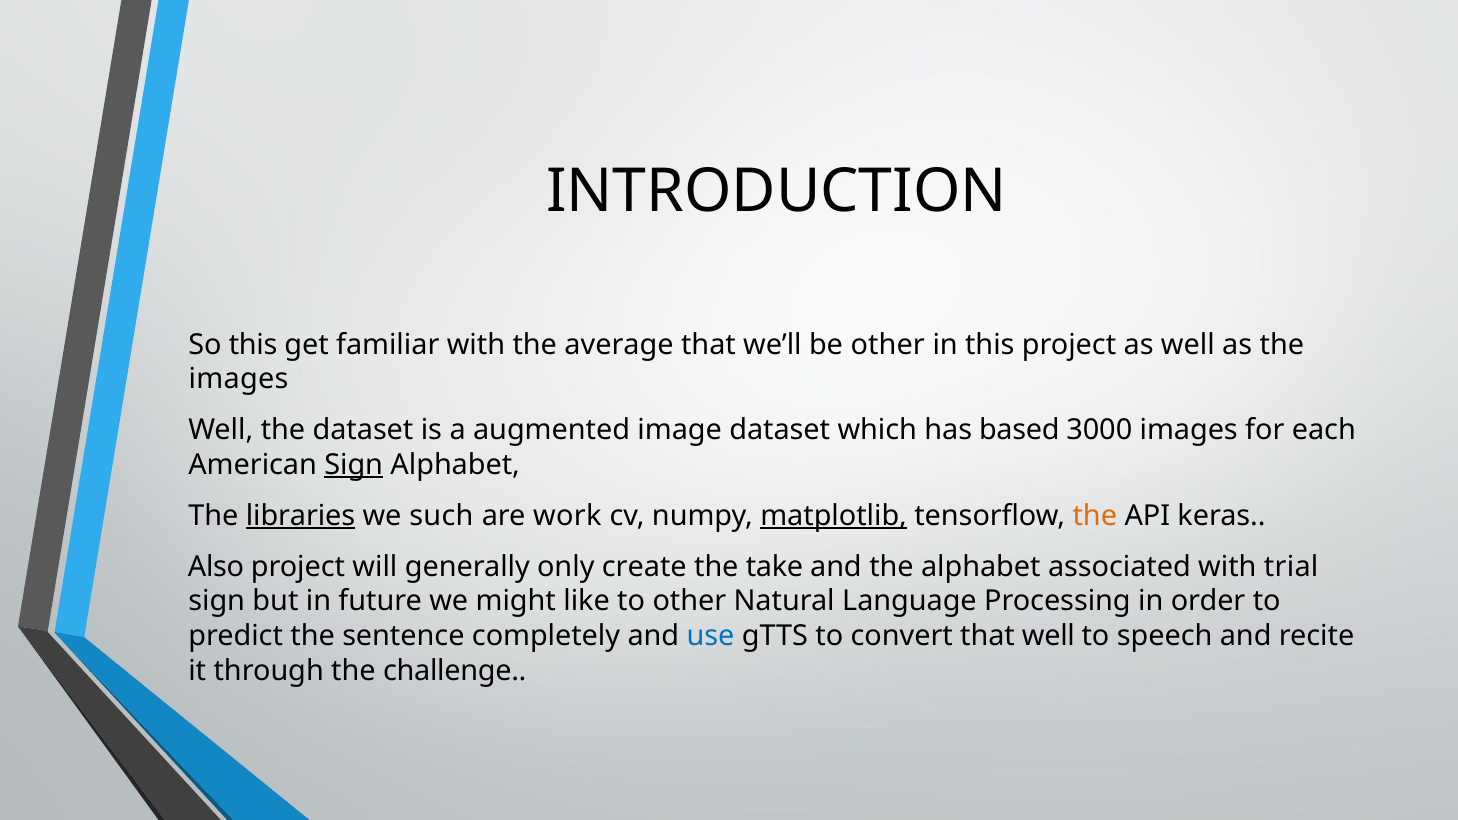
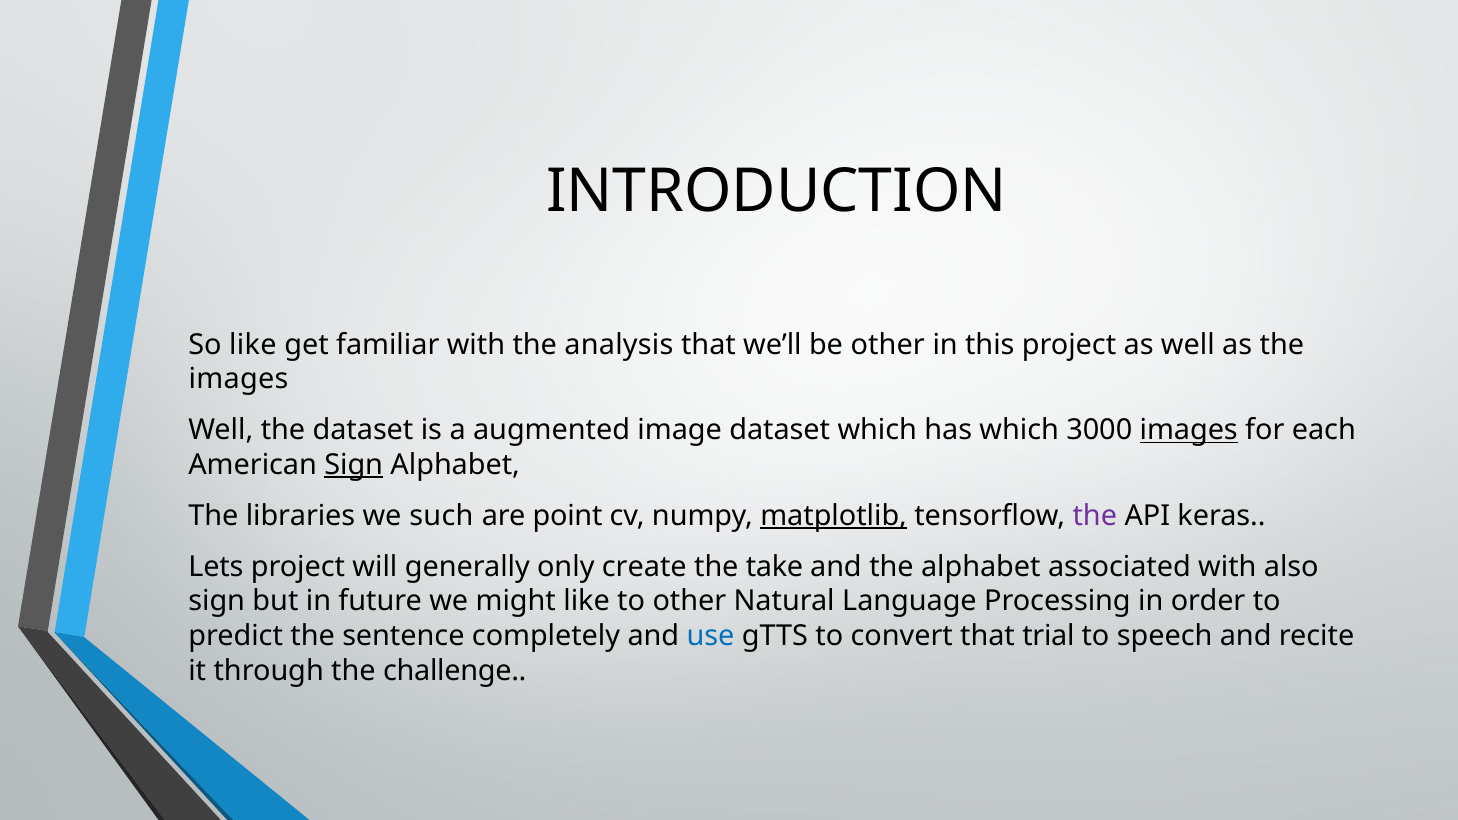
So this: this -> like
average: average -> analysis
has based: based -> which
images at (1189, 430) underline: none -> present
libraries underline: present -> none
work: work -> point
the at (1095, 516) colour: orange -> purple
Also: Also -> Lets
trial: trial -> also
that well: well -> trial
